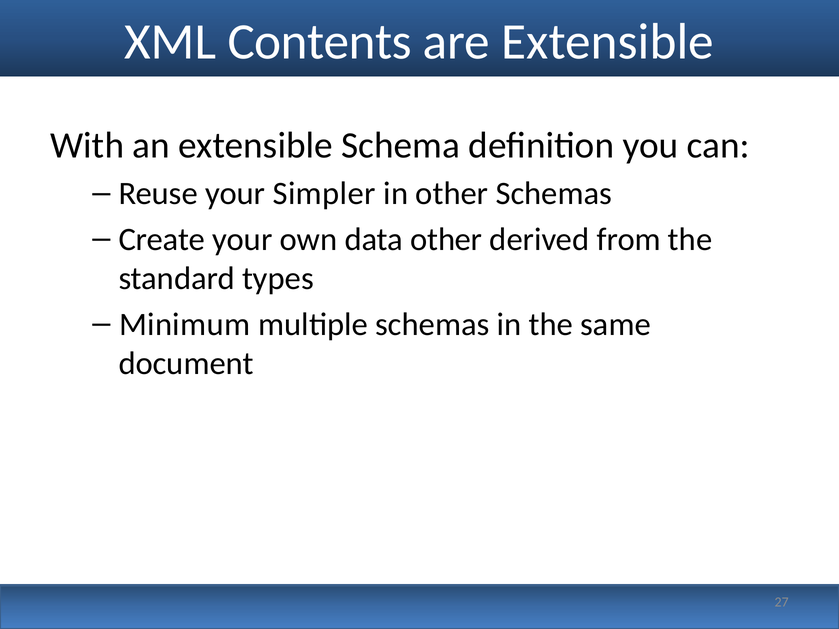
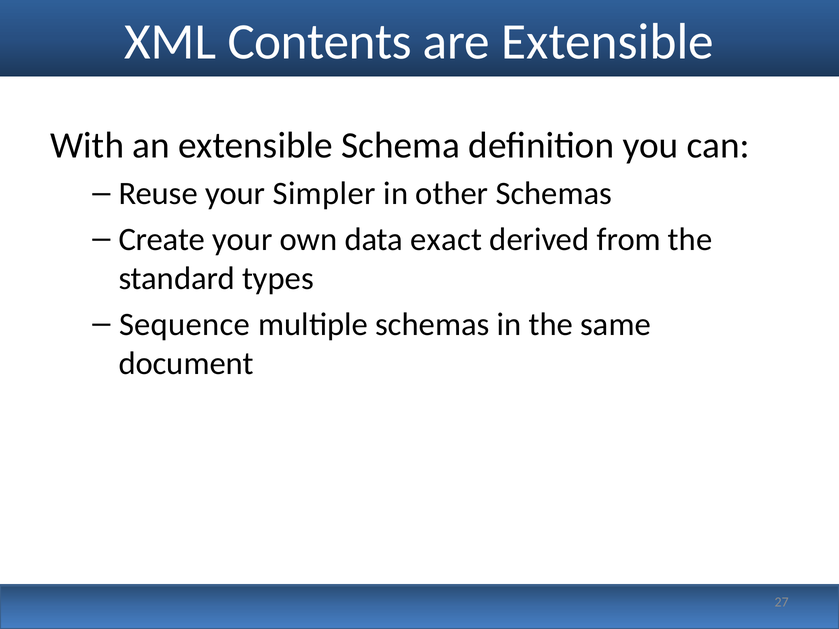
data other: other -> exact
Minimum: Minimum -> Sequence
